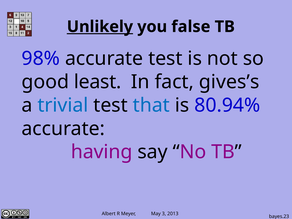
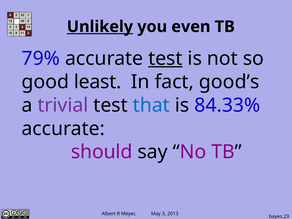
false: false -> even
98%: 98% -> 79%
test at (165, 59) underline: none -> present
gives’s: gives’s -> good’s
trivial colour: blue -> purple
80.94%: 80.94% -> 84.33%
having: having -> should
